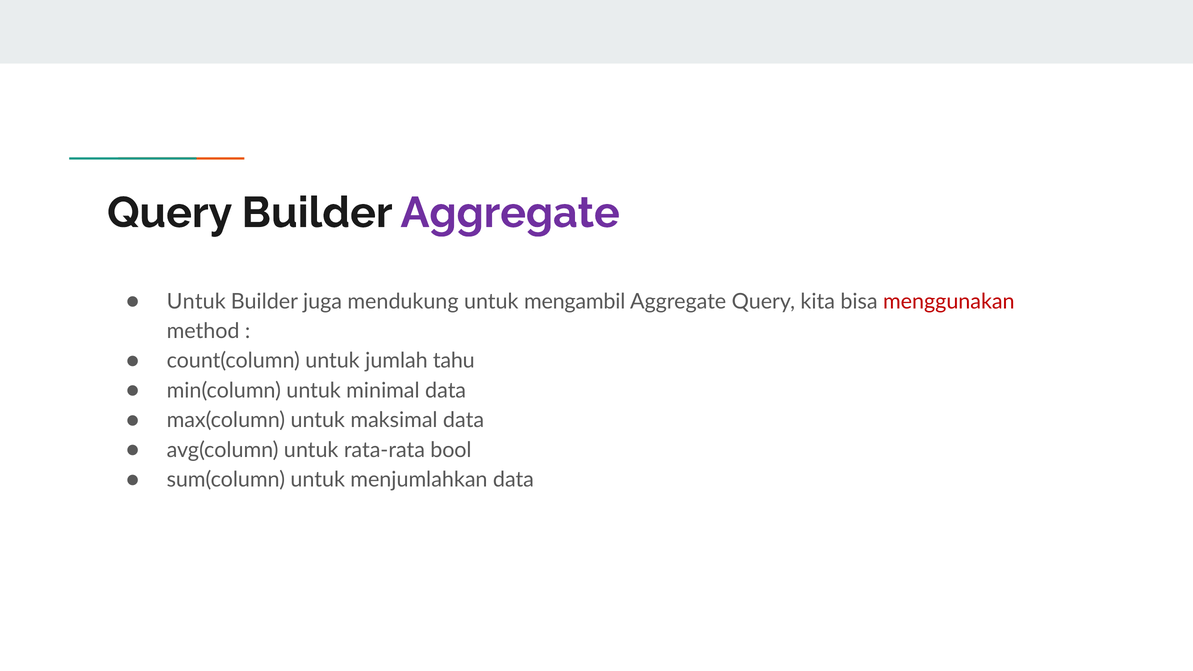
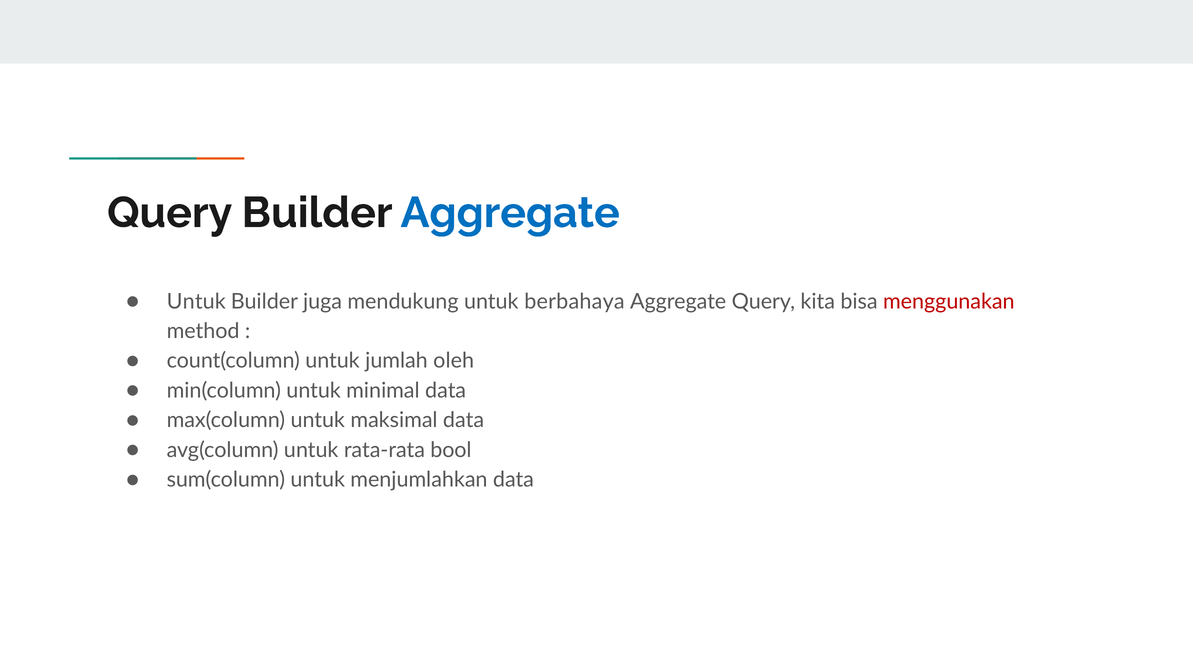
Aggregate at (510, 213) colour: purple -> blue
mengambil: mengambil -> berbahaya
tahu: tahu -> oleh
